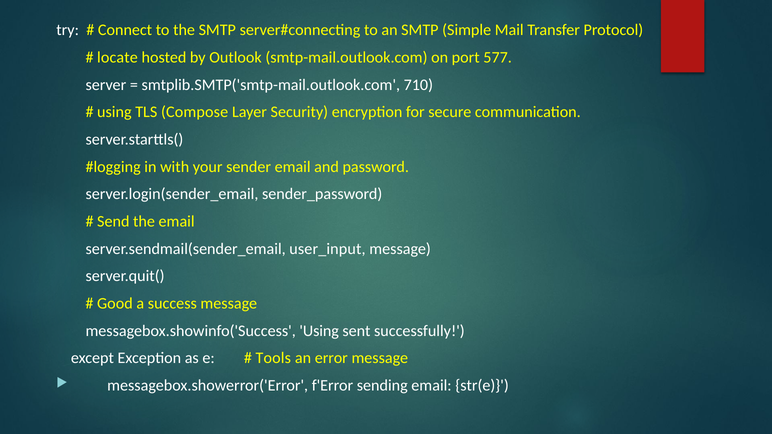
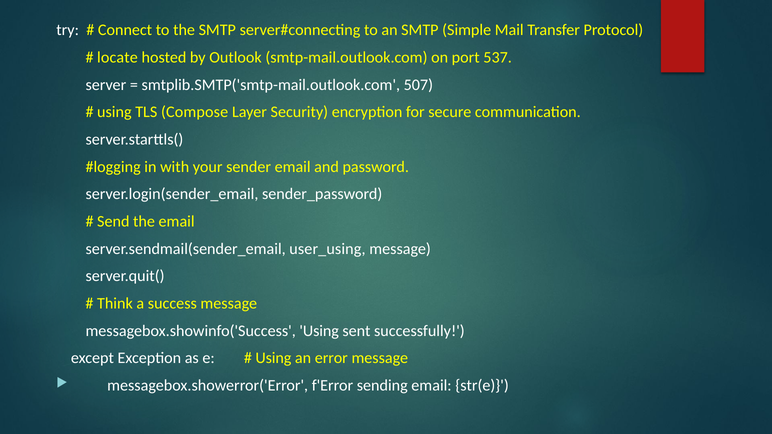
577: 577 -> 537
710: 710 -> 507
user_input: user_input -> user_using
Good: Good -> Think
Tools at (273, 358): Tools -> Using
